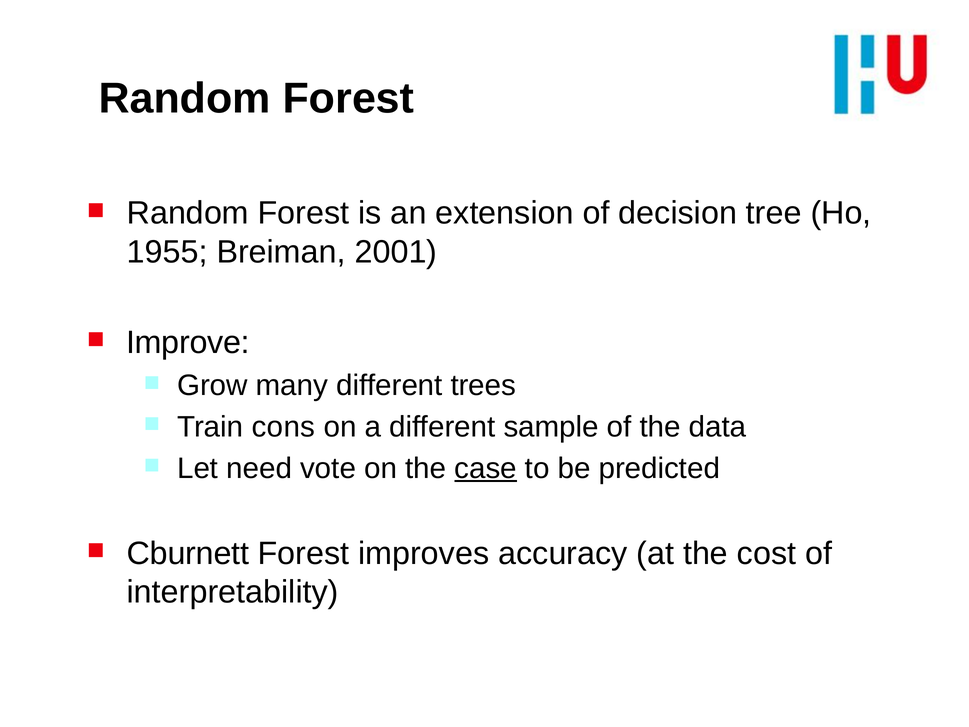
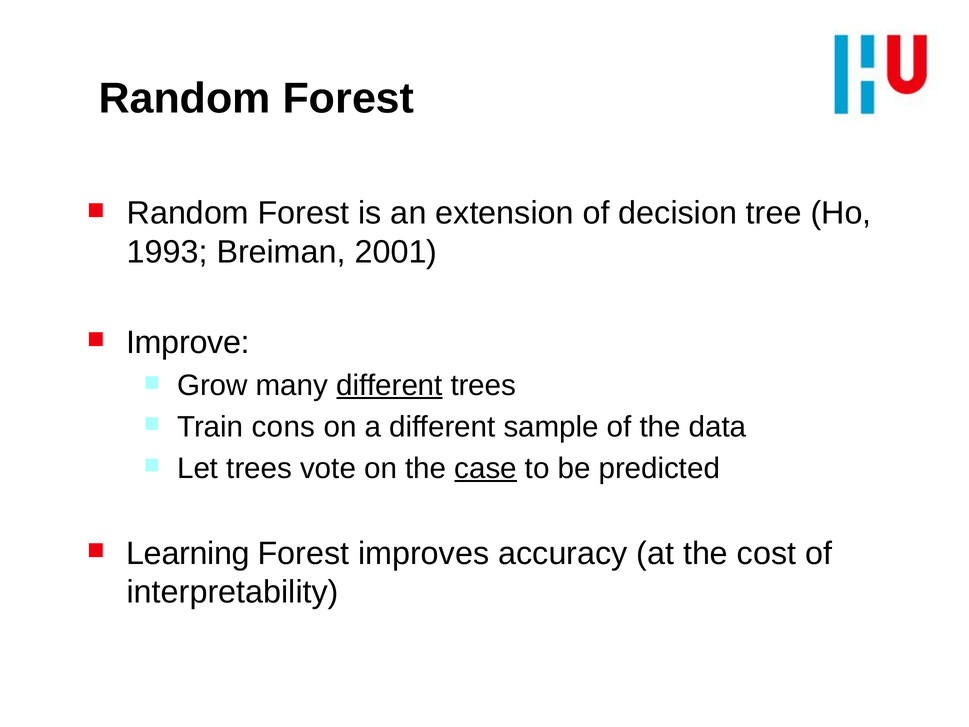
1955: 1955 -> 1993
different at (389, 385) underline: none -> present
Let need: need -> trees
Cburnett: Cburnett -> Learning
